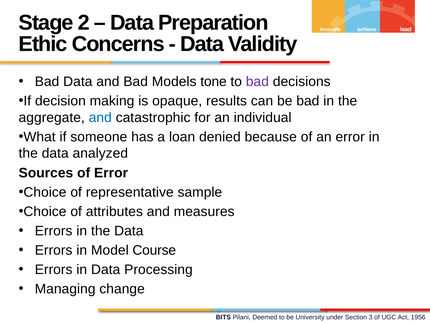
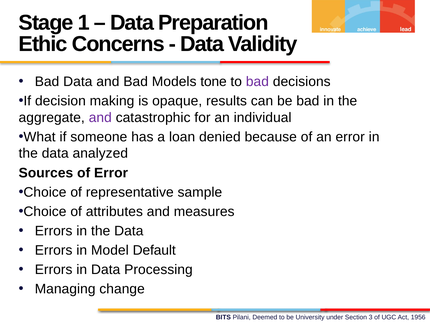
2: 2 -> 1
and at (100, 117) colour: blue -> purple
Course: Course -> Default
